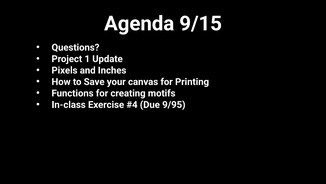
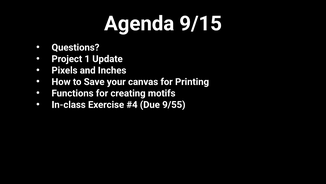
9/95: 9/95 -> 9/55
